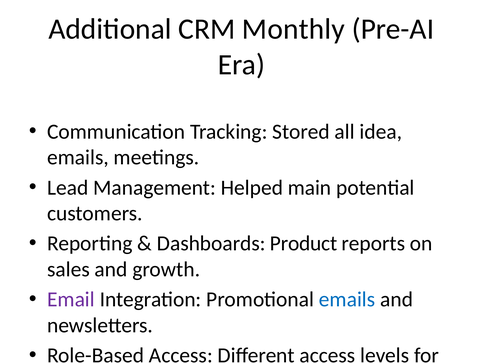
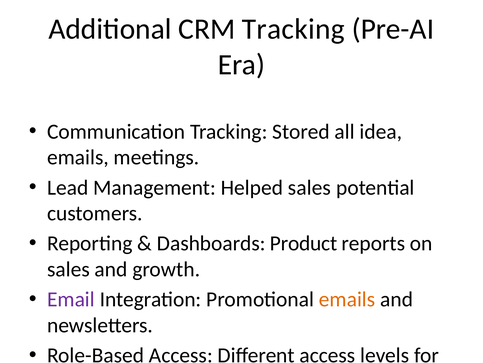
CRM Monthly: Monthly -> Tracking
Helped main: main -> sales
emails at (347, 299) colour: blue -> orange
